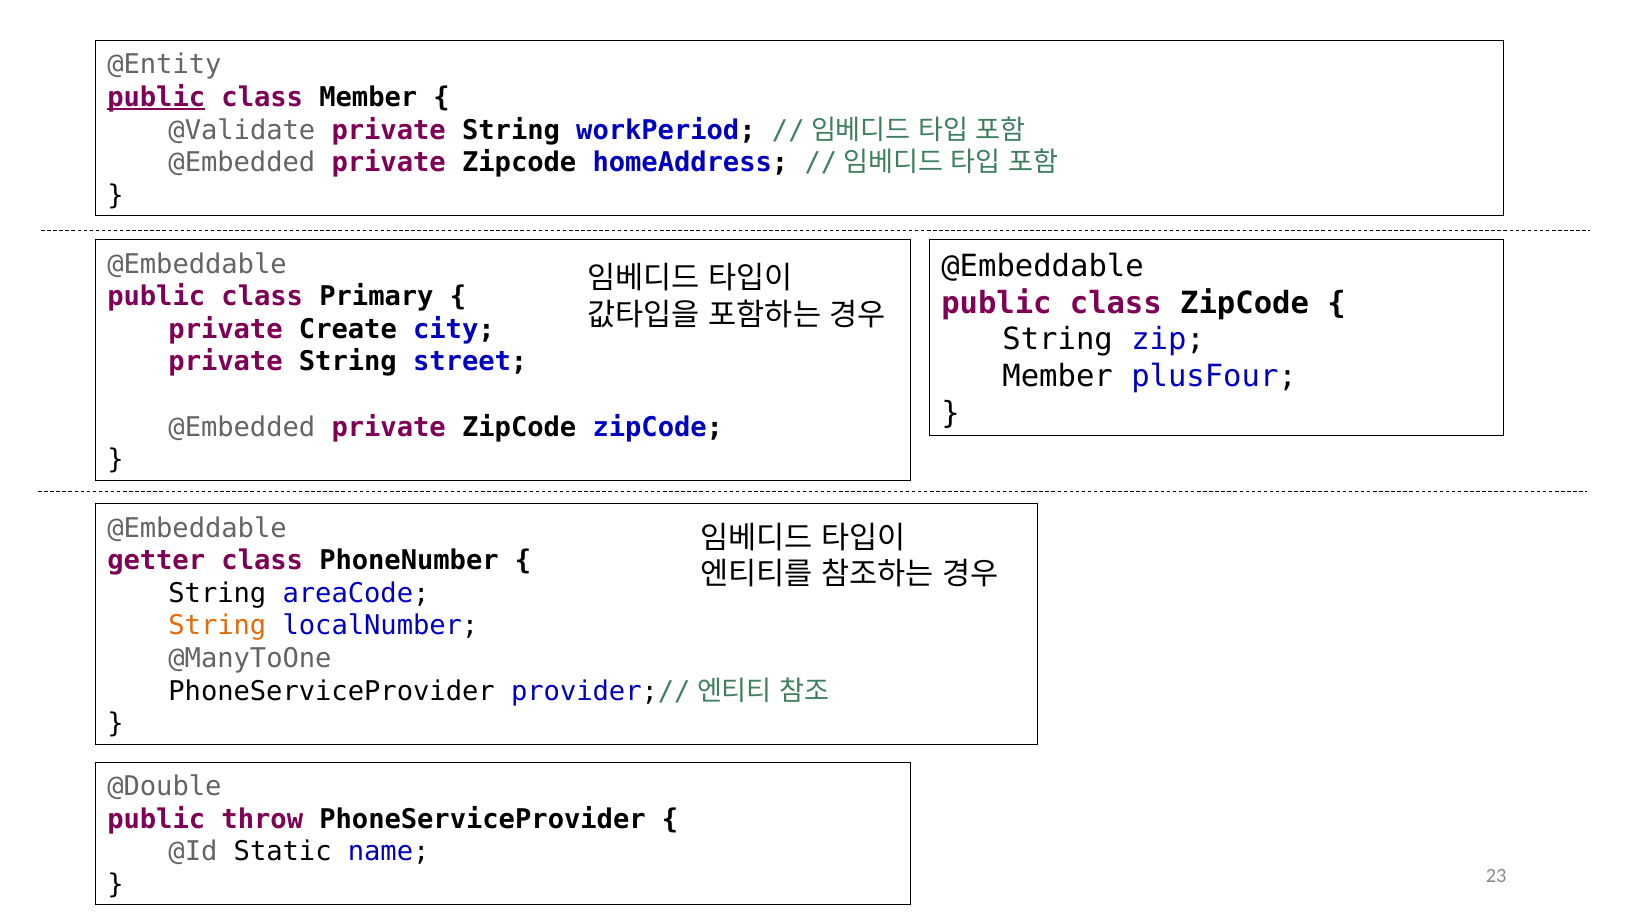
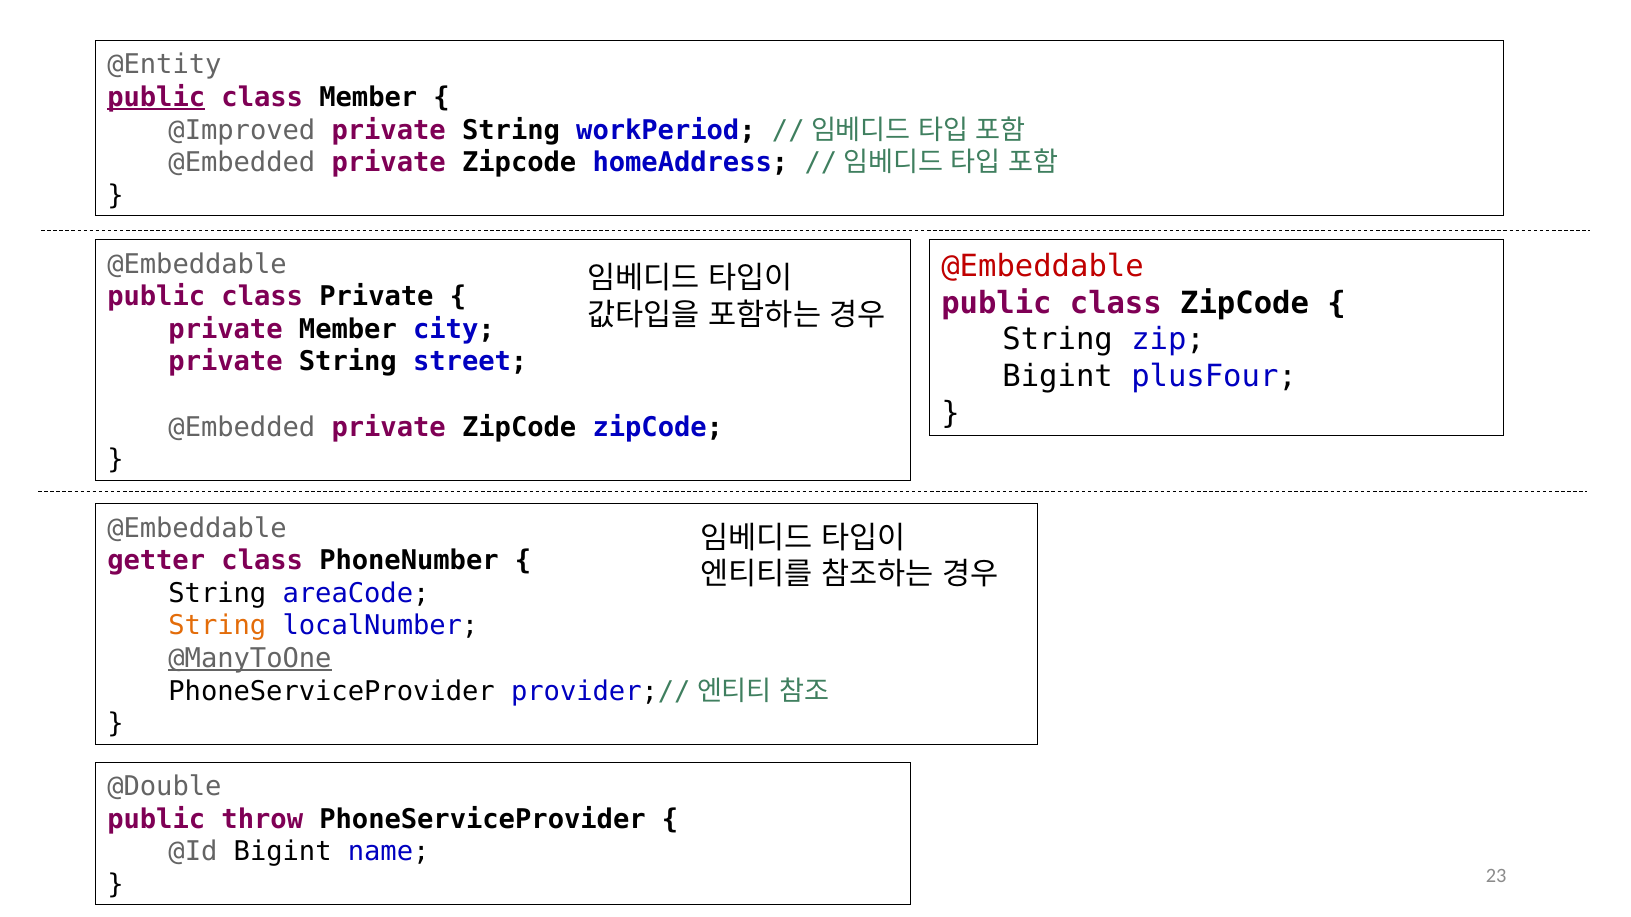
@Validate: @Validate -> @Improved
@Embeddable at (1043, 267) colour: black -> red
class Primary: Primary -> Private
private Create: Create -> Member
Member at (1058, 377): Member -> Bigint
@ManyToOne underline: none -> present
@Id Static: Static -> Bigint
